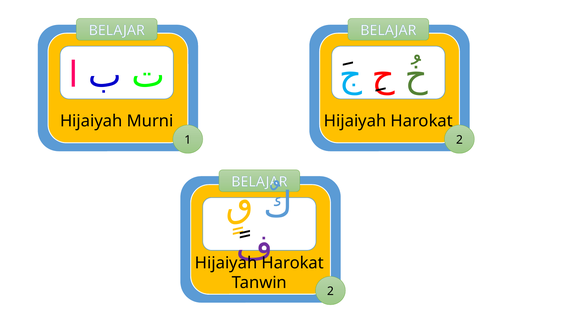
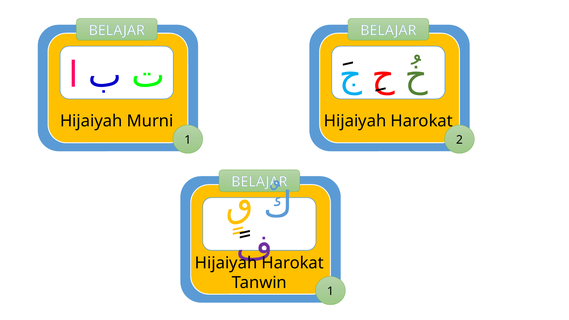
Tanwin 2: 2 -> 1
